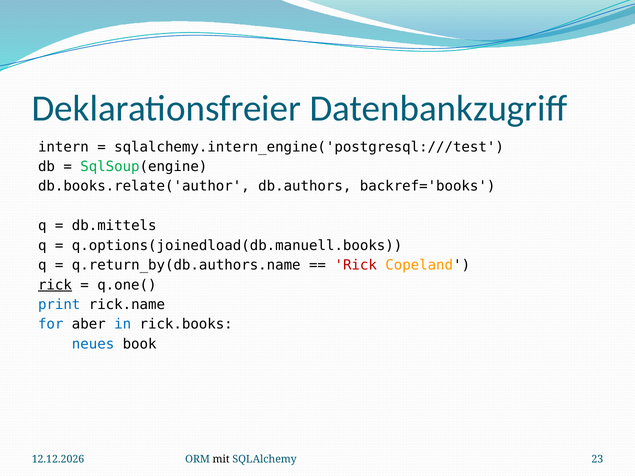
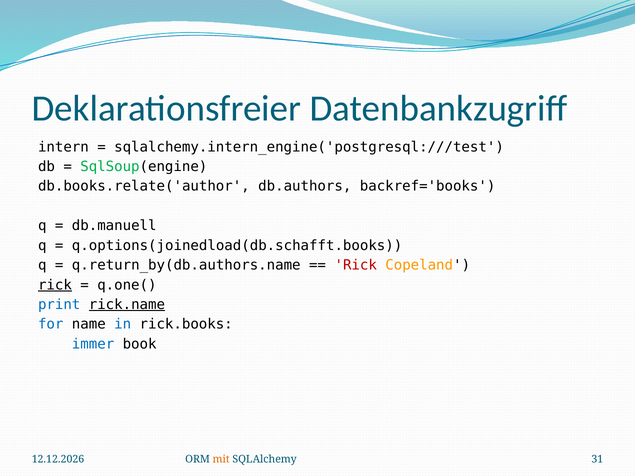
db.mittels: db.mittels -> db.manuell
q.options(joinedload(db.manuell.books: q.options(joinedload(db.manuell.books -> q.options(joinedload(db.schafft.books
rick.name underline: none -> present
aber: aber -> name
neues: neues -> immer
mit colour: black -> orange
23: 23 -> 31
